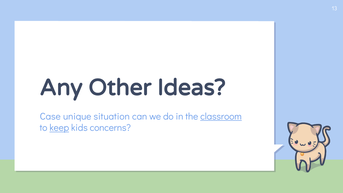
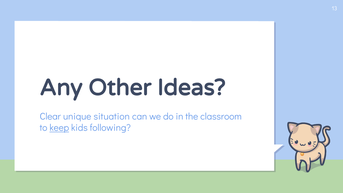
Case: Case -> Clear
classroom underline: present -> none
concerns: concerns -> following
